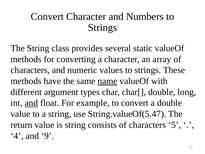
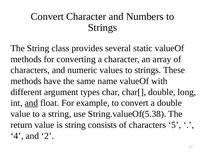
name underline: present -> none
String.valueOf(5.47: String.valueOf(5.47 -> String.valueOf(5.38
9: 9 -> 2
